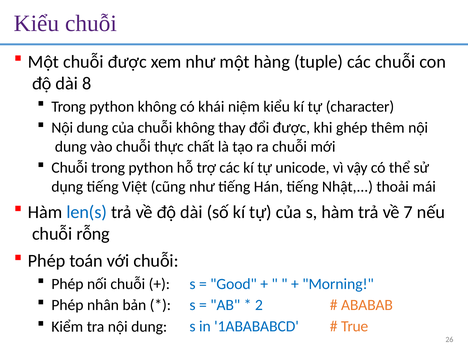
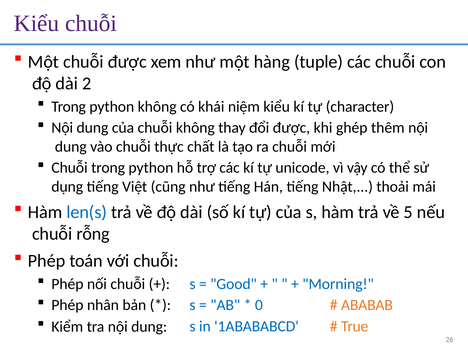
8: 8 -> 2
7: 7 -> 5
2: 2 -> 0
